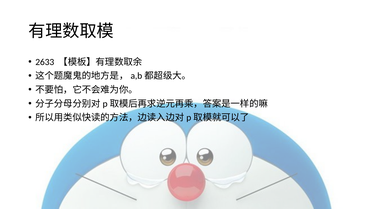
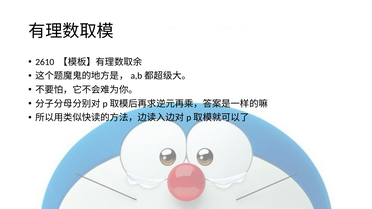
2633: 2633 -> 2610
